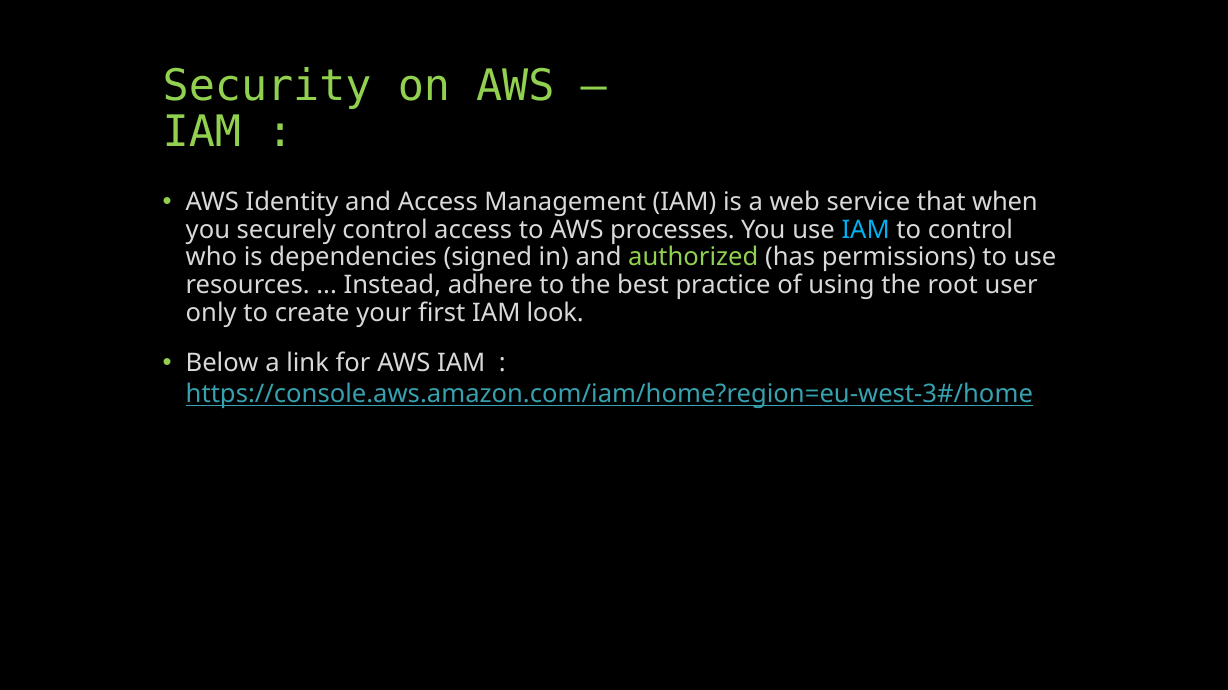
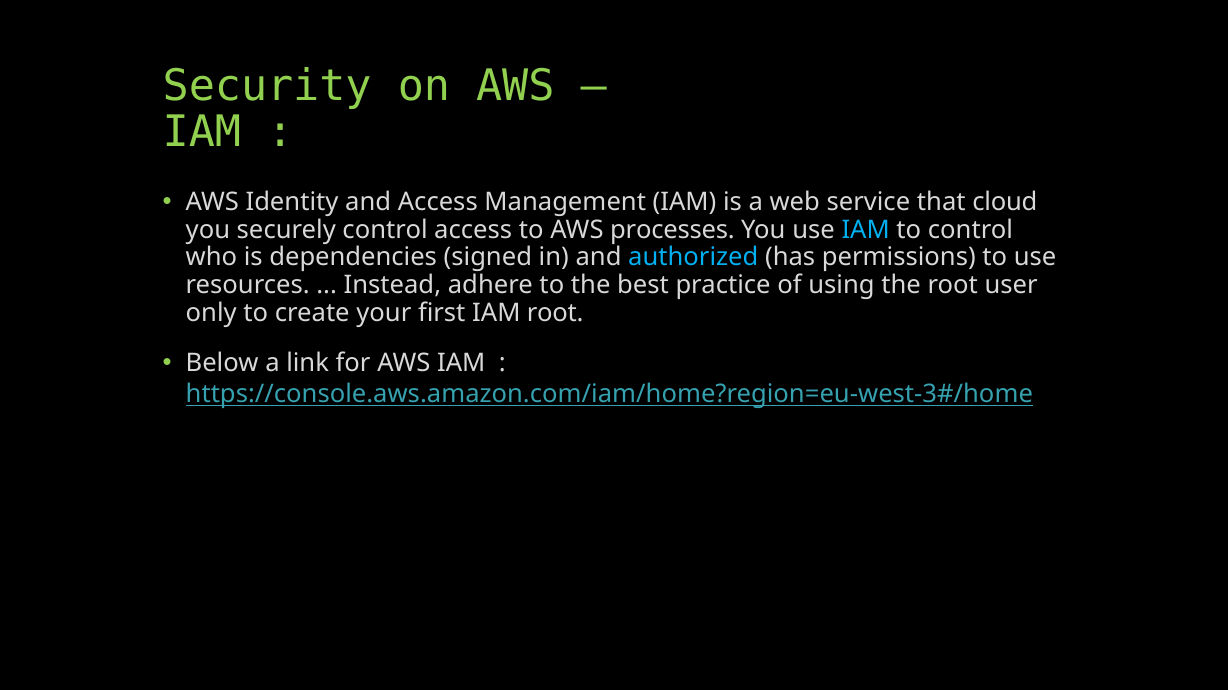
when: when -> cloud
authorized colour: light green -> light blue
IAM look: look -> root
